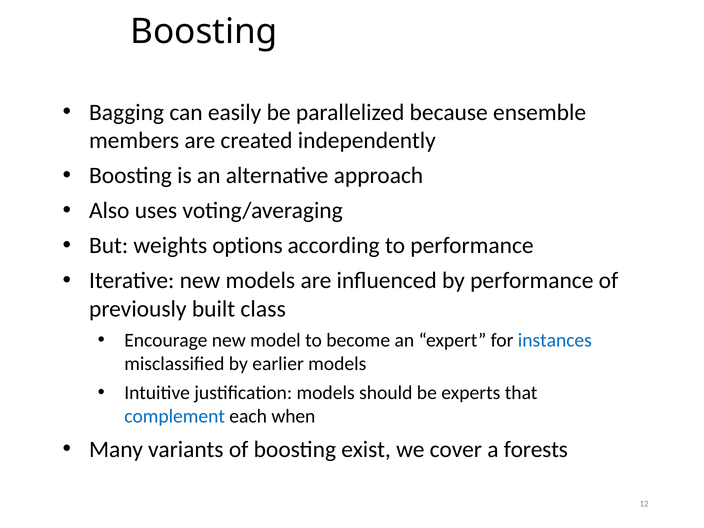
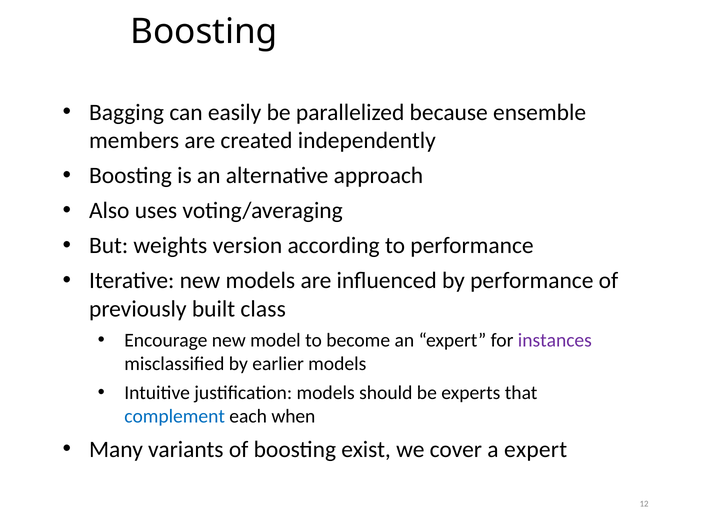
options: options -> version
instances colour: blue -> purple
a forests: forests -> expert
